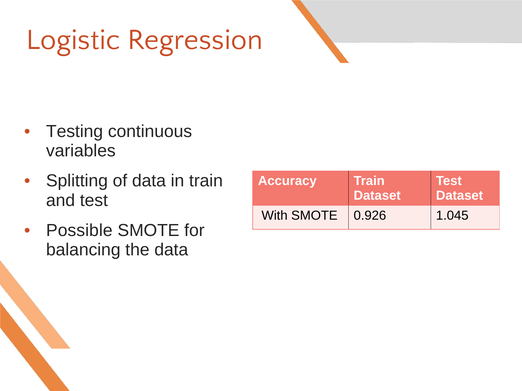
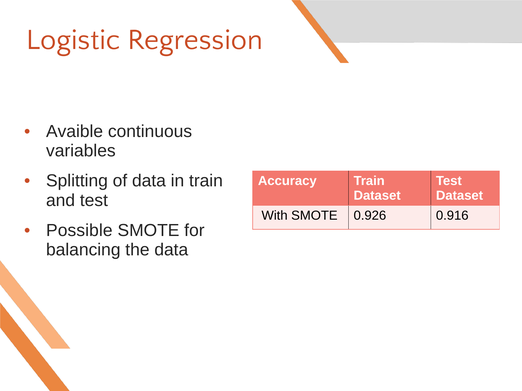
Testing: Testing -> Avaible
1.045: 1.045 -> 0.916
